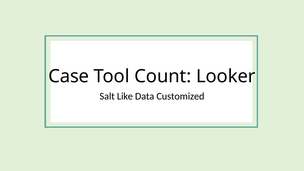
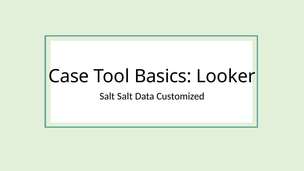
Count: Count -> Basics
Salt Like: Like -> Salt
